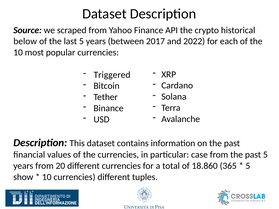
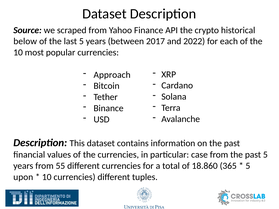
Triggered: Triggered -> Approach
20: 20 -> 55
show: show -> upon
